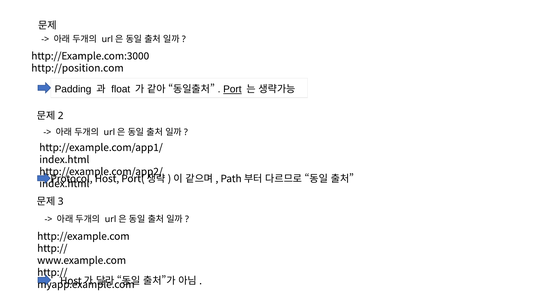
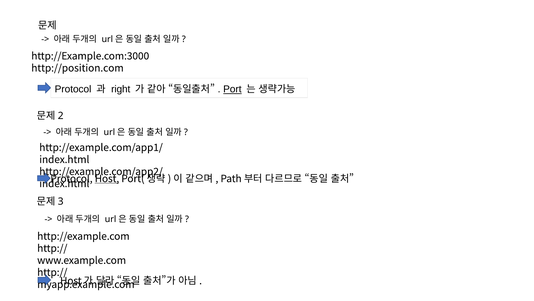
Padding at (73, 89): Padding -> Protocol
float: float -> right
Host at (107, 178) underline: none -> present
